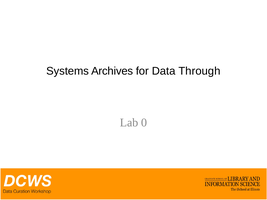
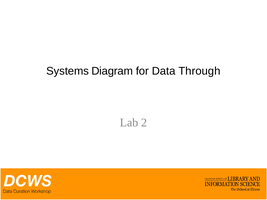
Archives: Archives -> Diagram
0: 0 -> 2
